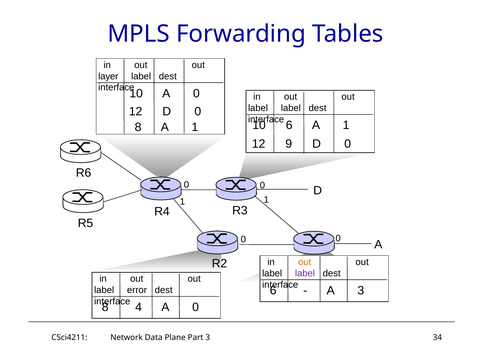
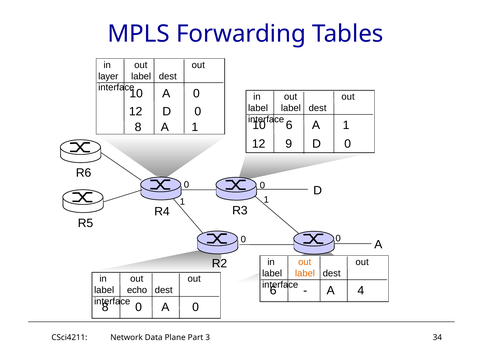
label at (305, 274) colour: purple -> orange
A 3: 3 -> 4
error: error -> echo
4 at (139, 307): 4 -> 0
